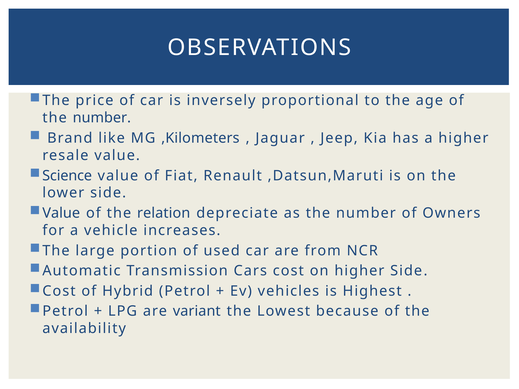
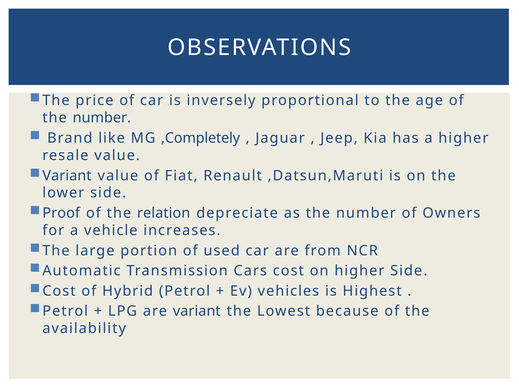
,Kilometers: ,Kilometers -> ,Completely
Science at (67, 176): Science -> Variant
Value at (61, 213): Value -> Proof
